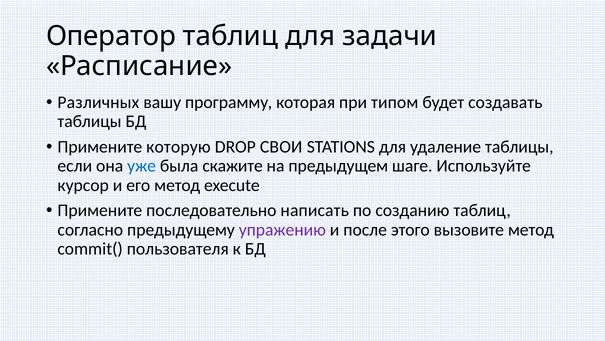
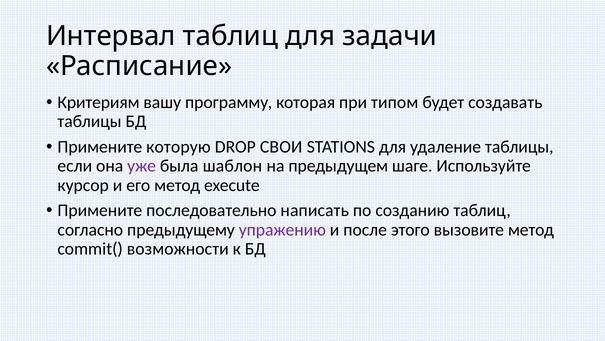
Оператор: Оператор -> Интервал
Различных: Различных -> Критериям
уже colour: blue -> purple
скажите: скажите -> шаблон
пользователя: пользователя -> возможности
